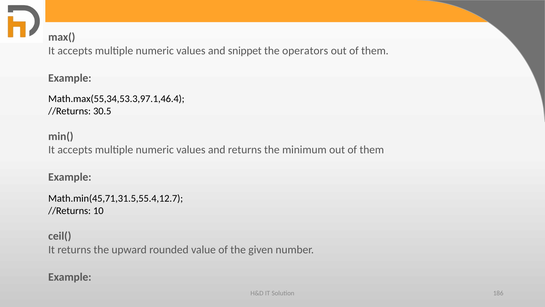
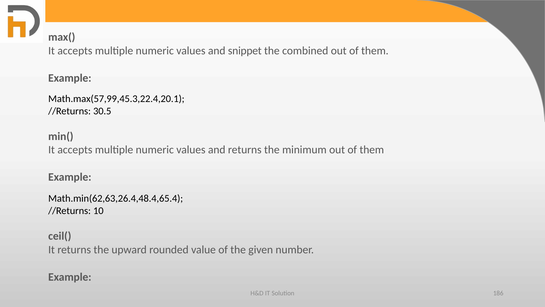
operators: operators -> combined
Math.max(55,34,53.3,97.1,46.4: Math.max(55,34,53.3,97.1,46.4 -> Math.max(57,99,45.3,22.4,20.1
Math.min(45,71,31.5,55.4,12.7: Math.min(45,71,31.5,55.4,12.7 -> Math.min(62,63,26.4,48.4,65.4
